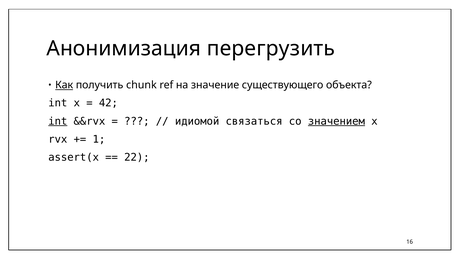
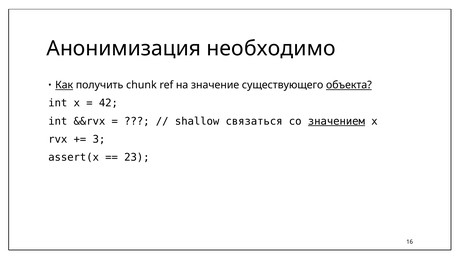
перегрузить: перегрузить -> необходимо
объекта underline: none -> present
int at (58, 121) underline: present -> none
идиомой: идиомой -> shallow
1: 1 -> 3
22: 22 -> 23
